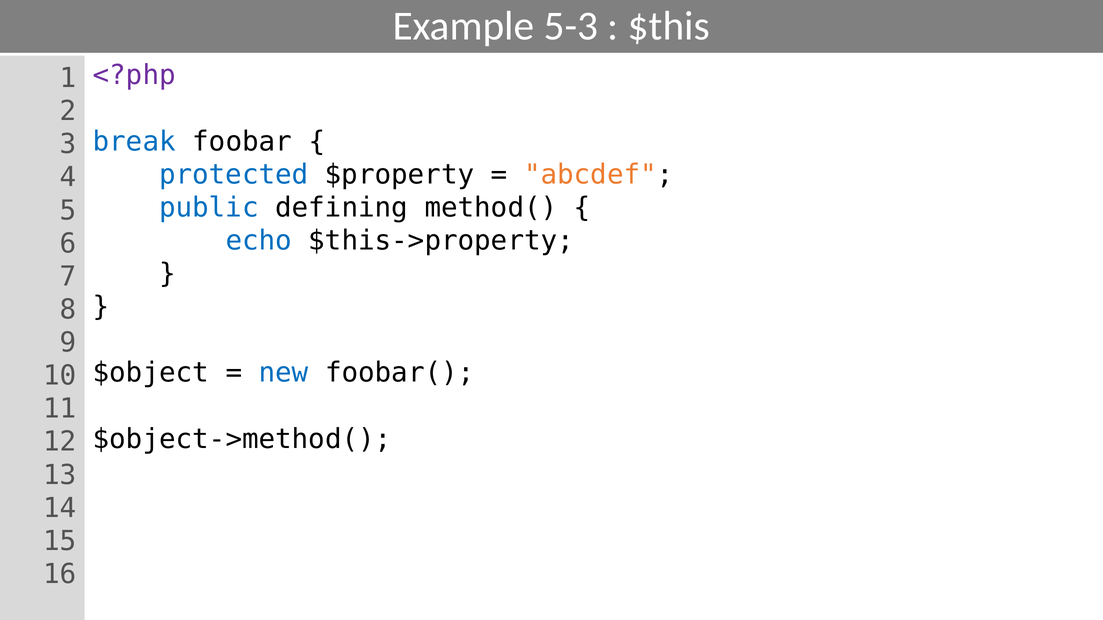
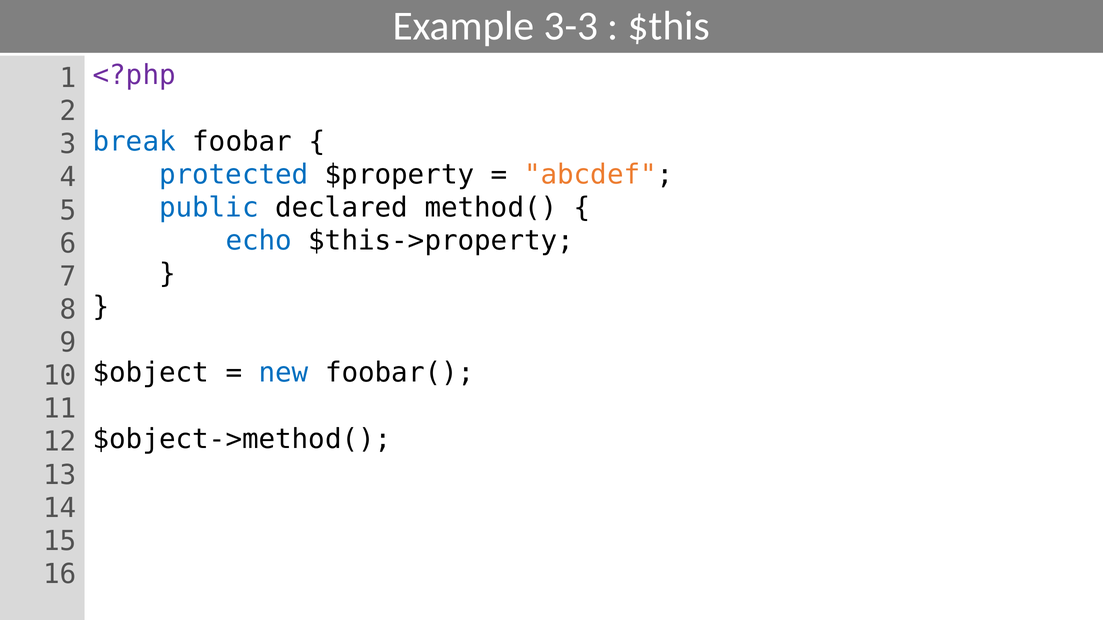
5-3: 5-3 -> 3-3
defining: defining -> declared
